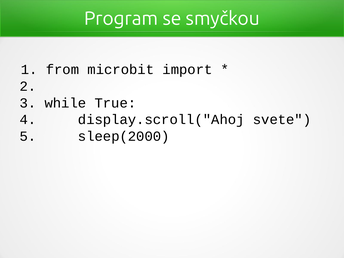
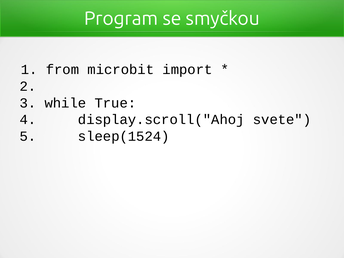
sleep(2000: sleep(2000 -> sleep(1524
